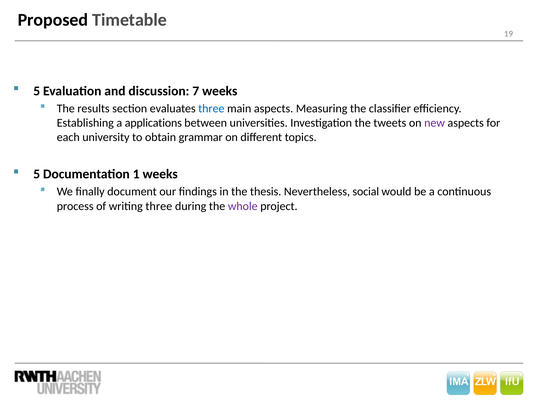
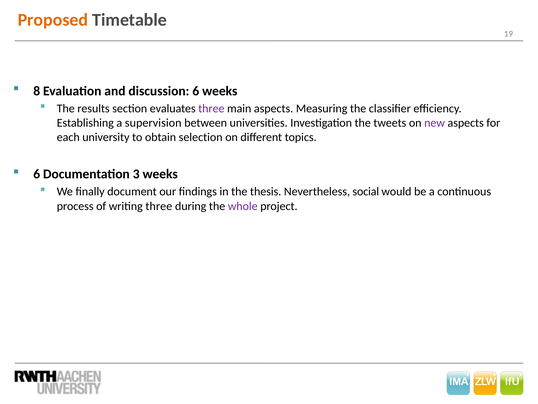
Proposed colour: black -> orange
5 at (37, 91): 5 -> 8
discussion 7: 7 -> 6
three at (211, 108) colour: blue -> purple
applications: applications -> supervision
grammar: grammar -> selection
5 at (37, 174): 5 -> 6
1: 1 -> 3
